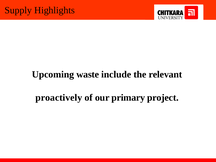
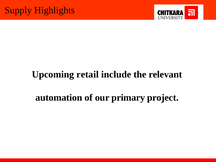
waste: waste -> retail
proactively: proactively -> automation
